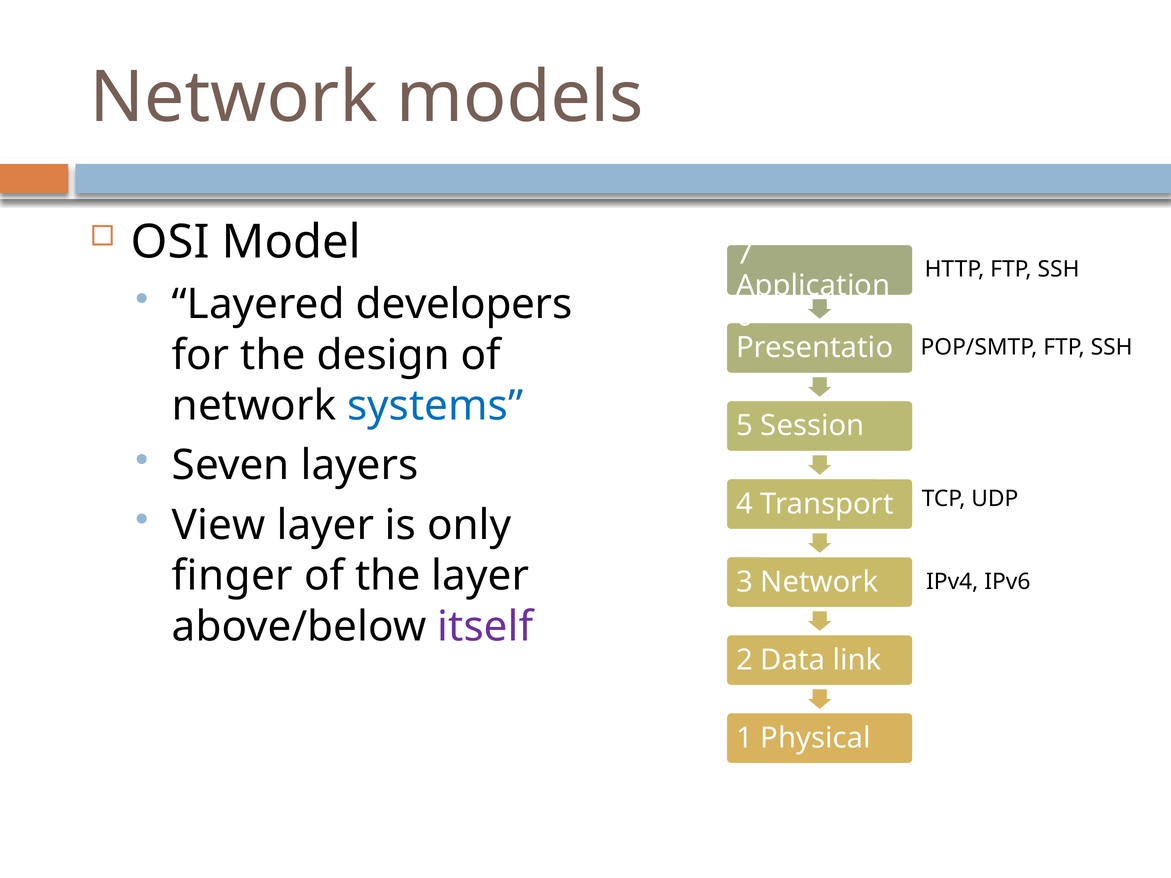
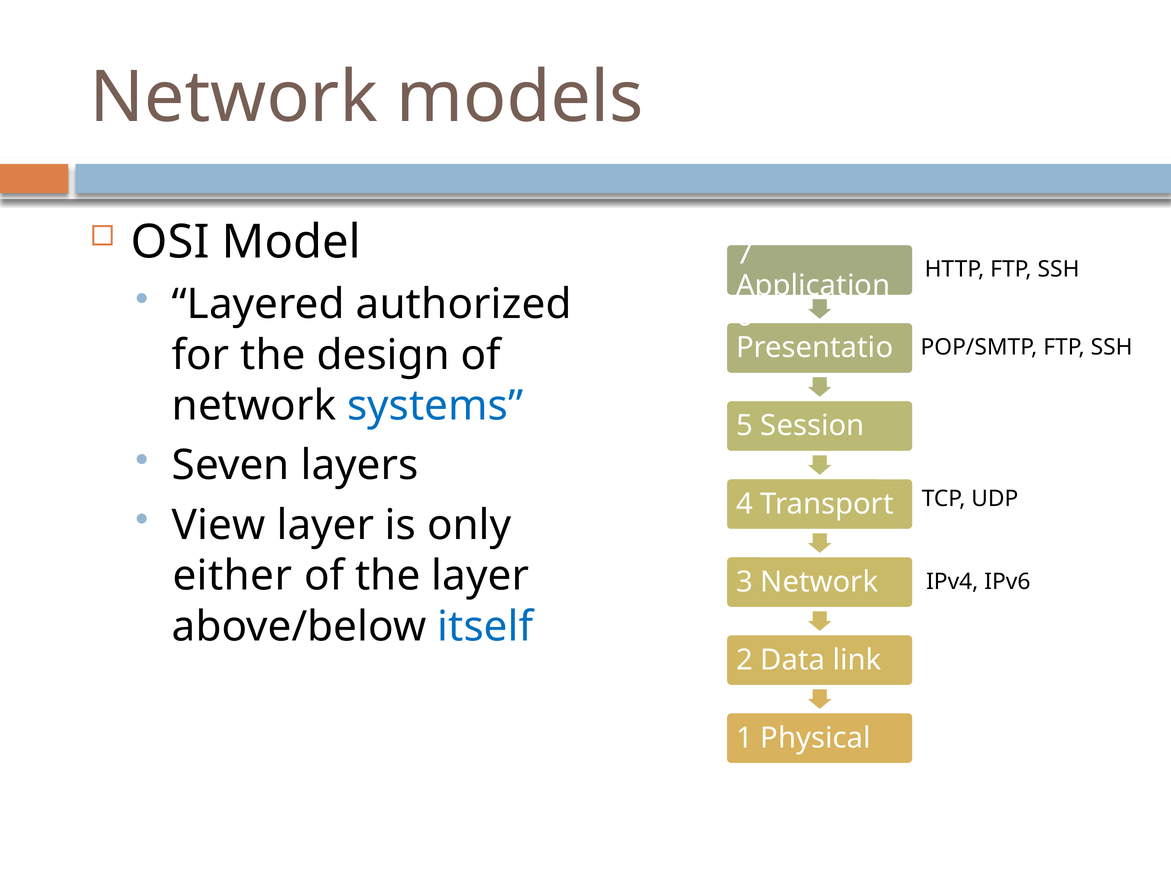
developers: developers -> authorized
finger: finger -> either
itself colour: purple -> blue
